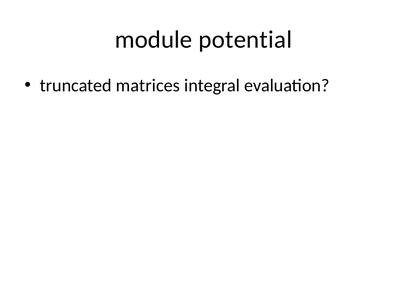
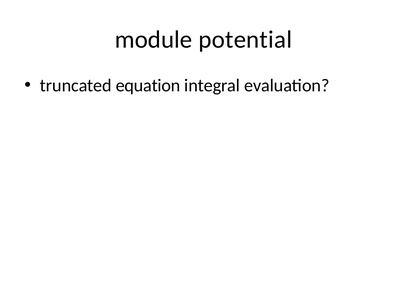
matrices: matrices -> equation
